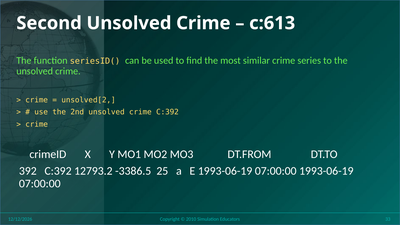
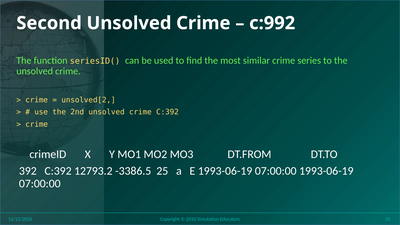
c:613: c:613 -> c:992
